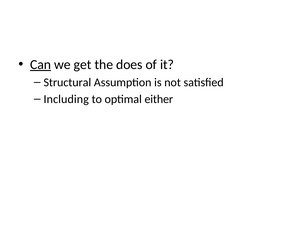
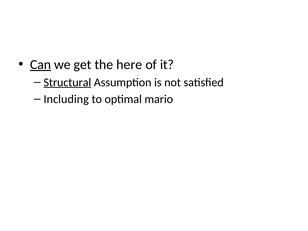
does: does -> here
Structural underline: none -> present
either: either -> mario
